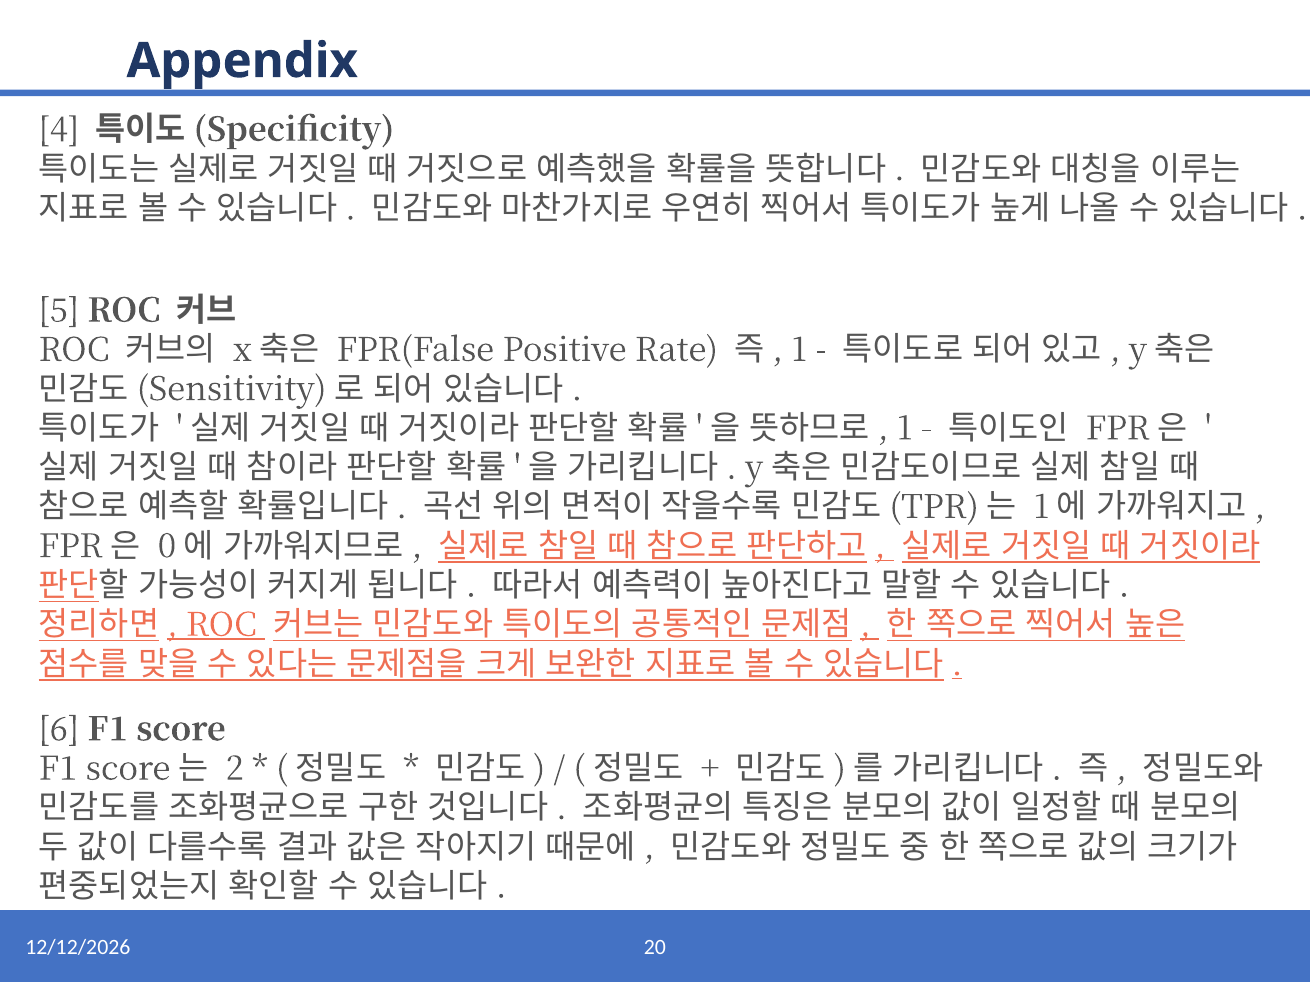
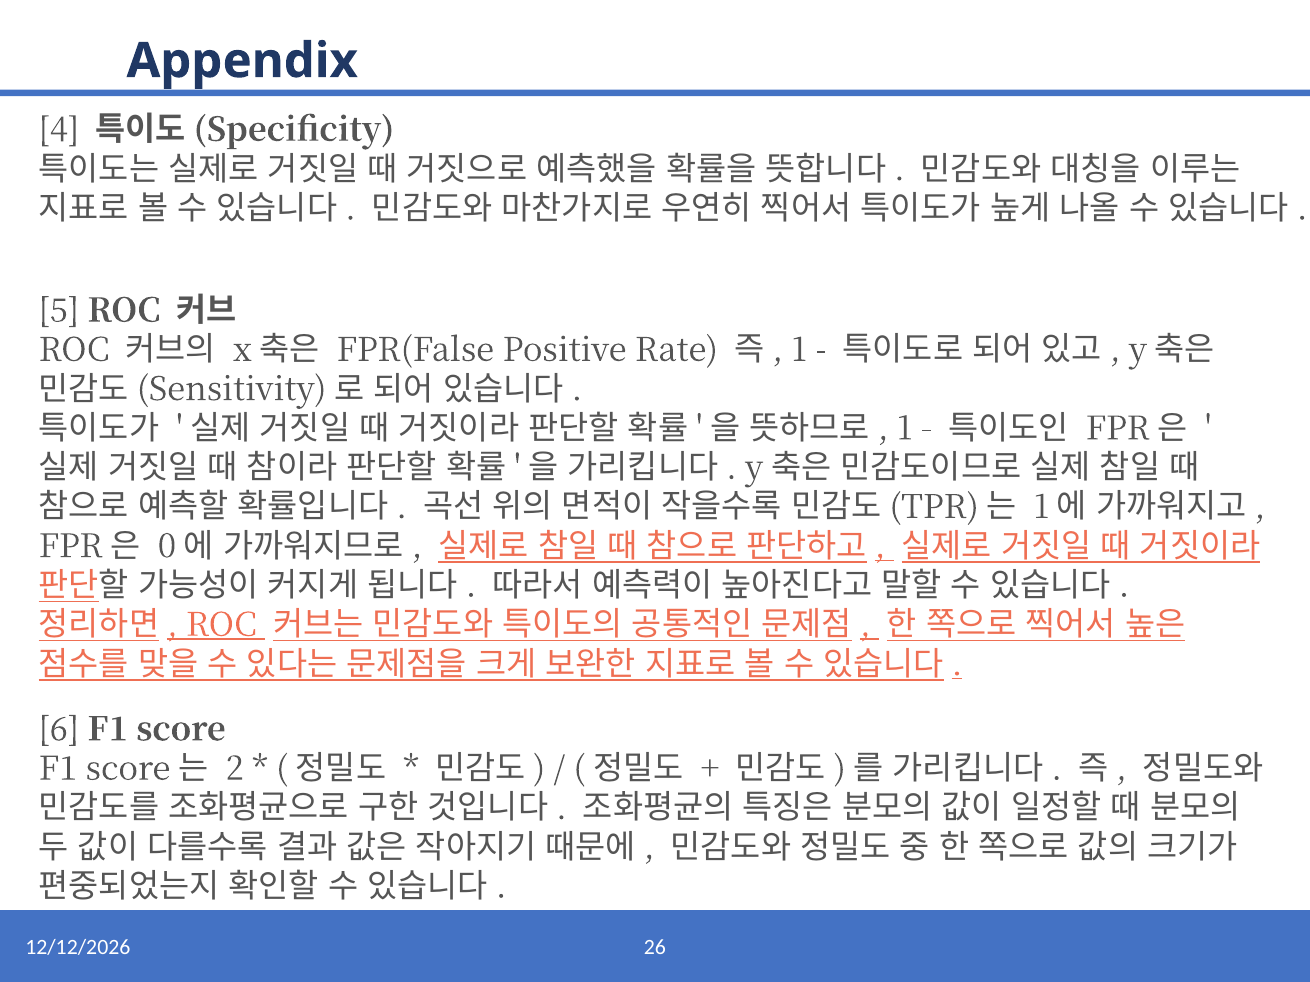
20: 20 -> 26
